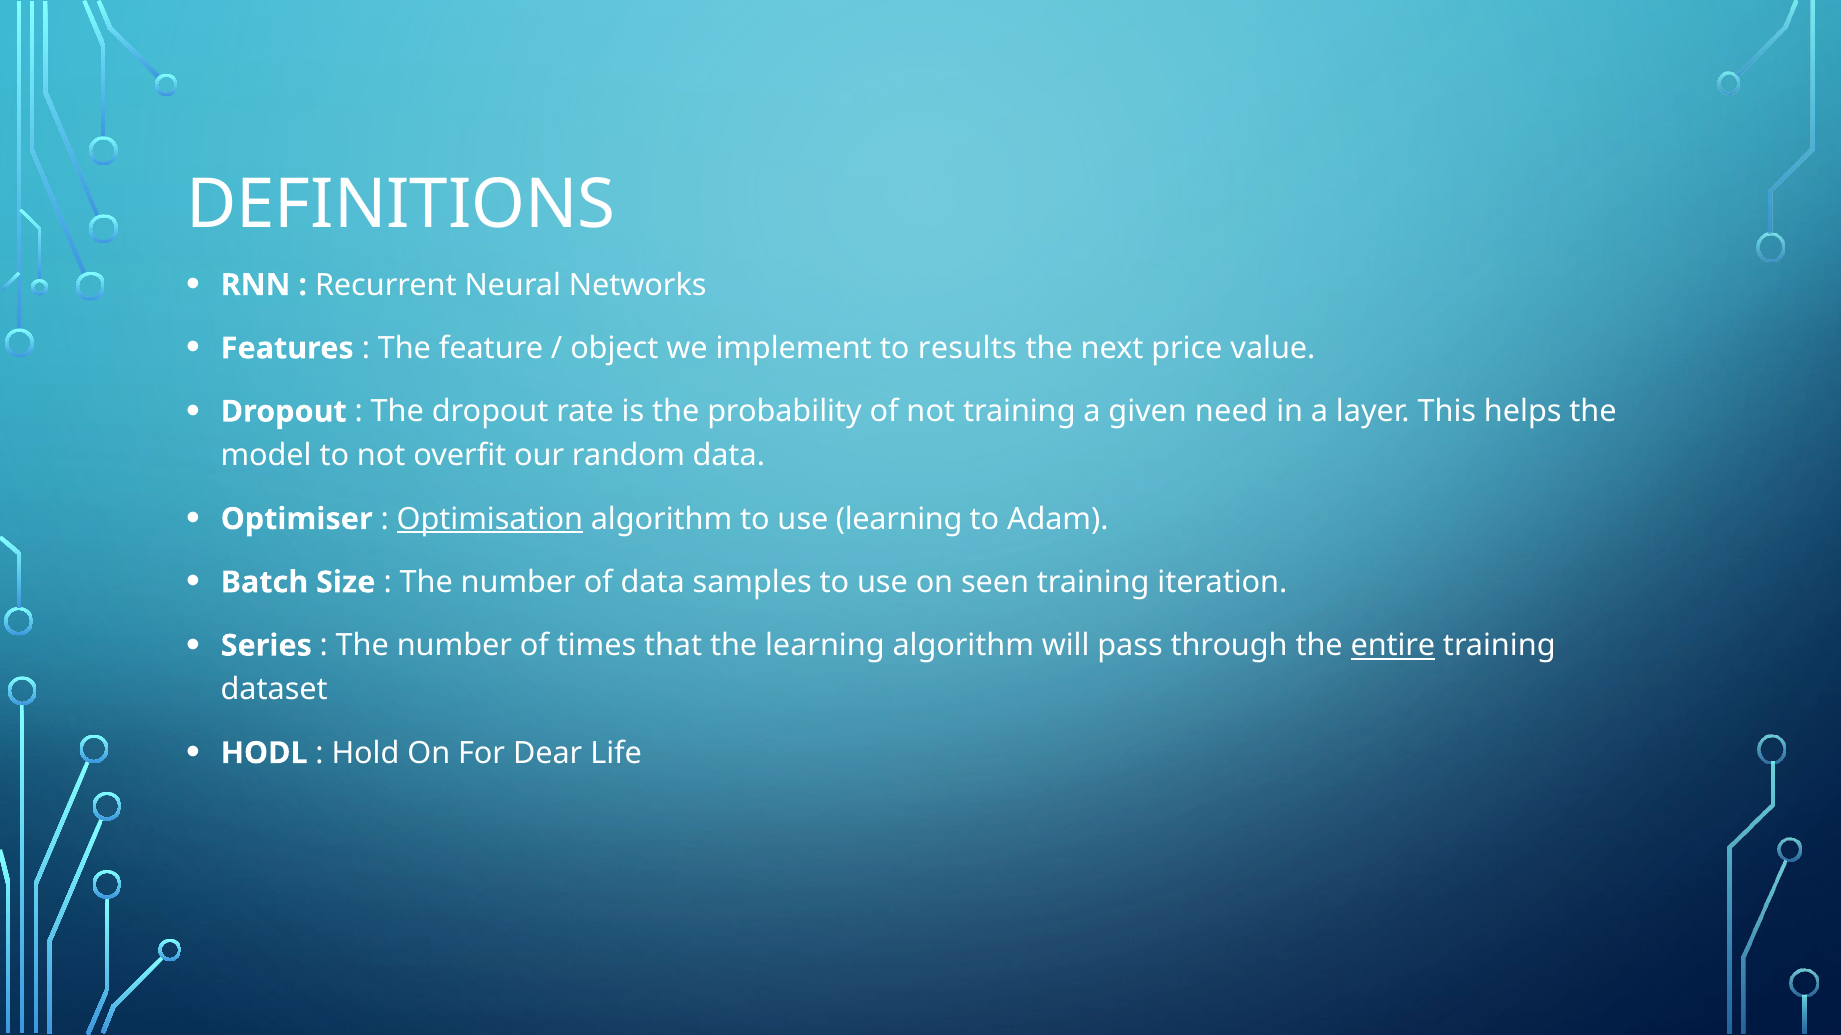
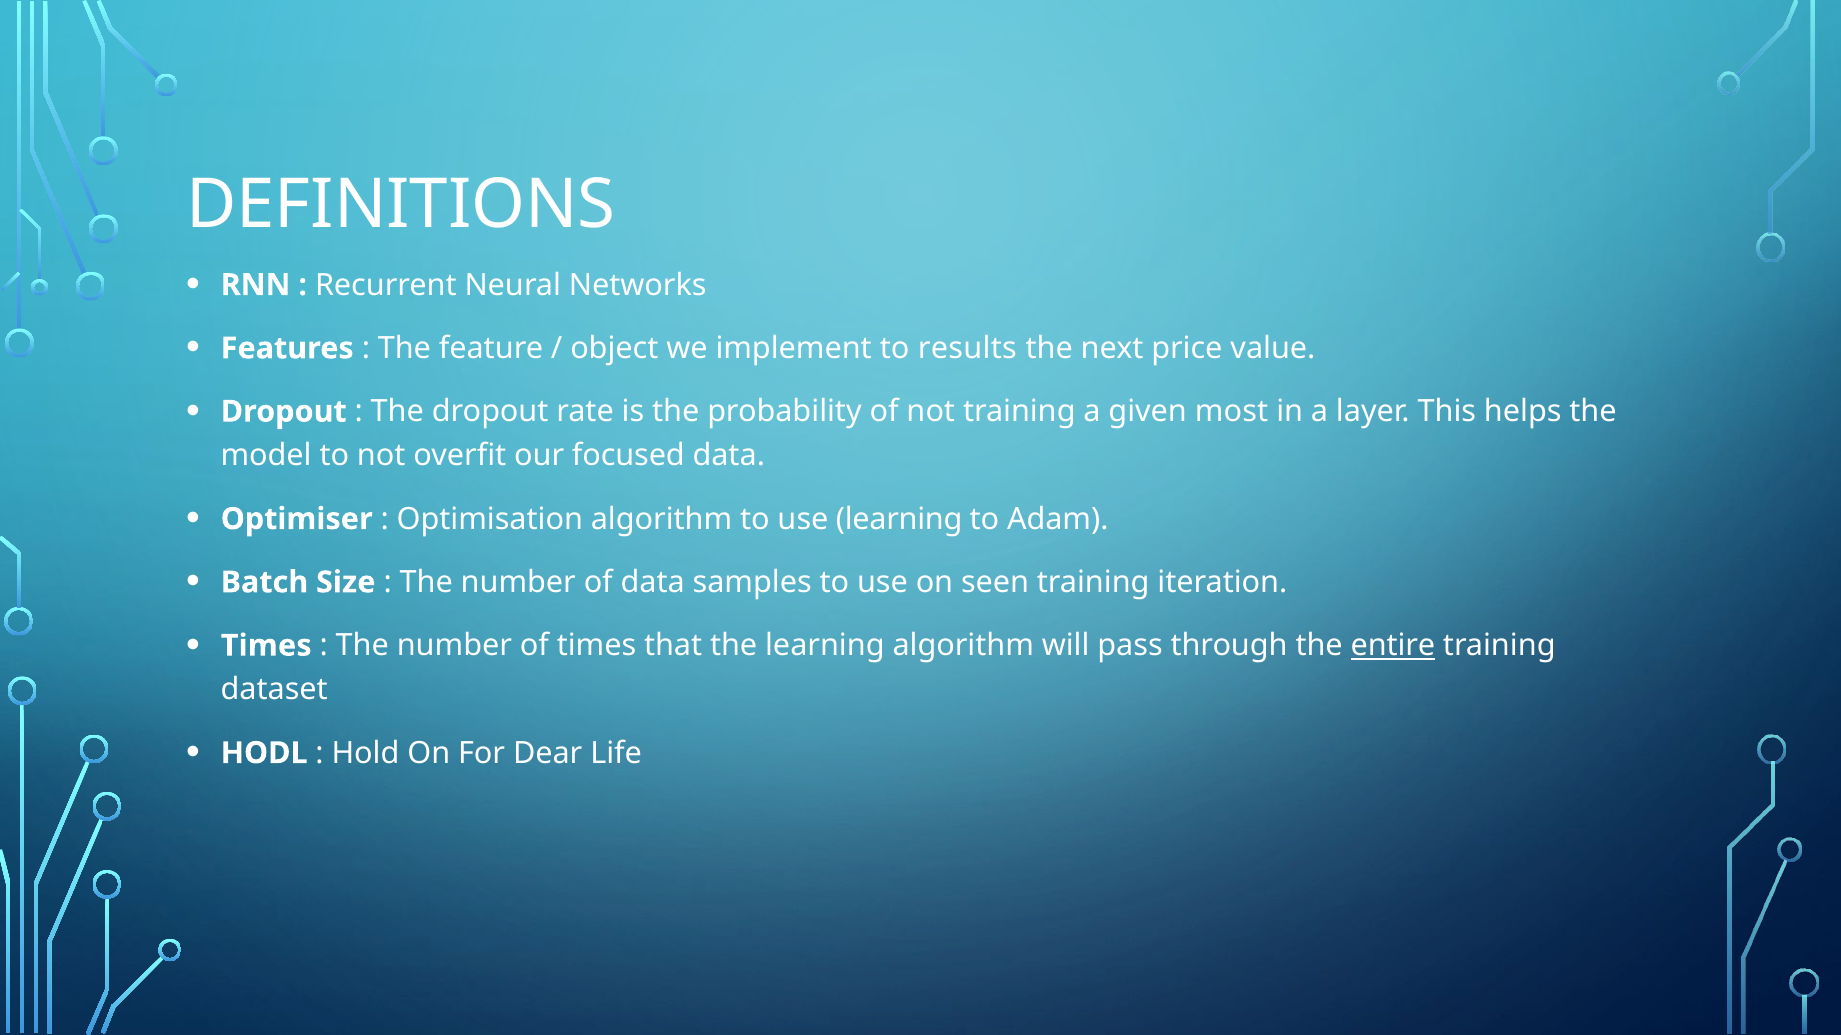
need: need -> most
random: random -> focused
Optimisation underline: present -> none
Series at (266, 646): Series -> Times
